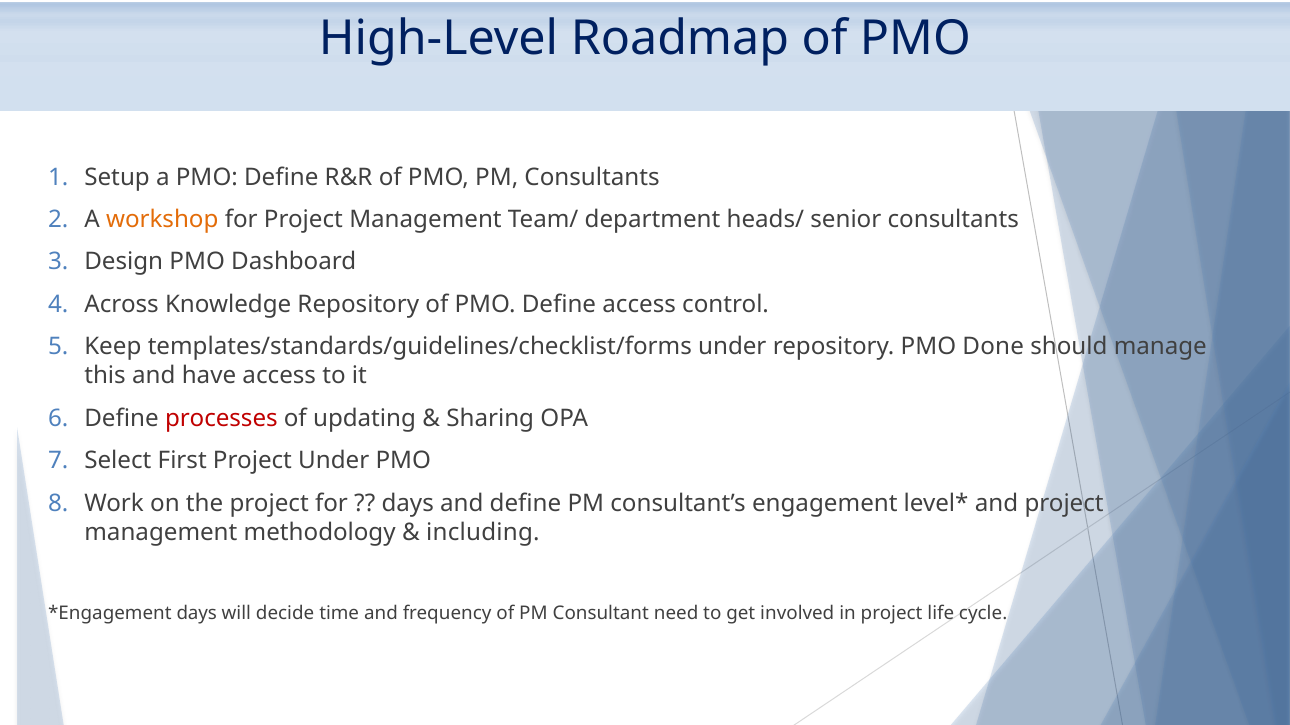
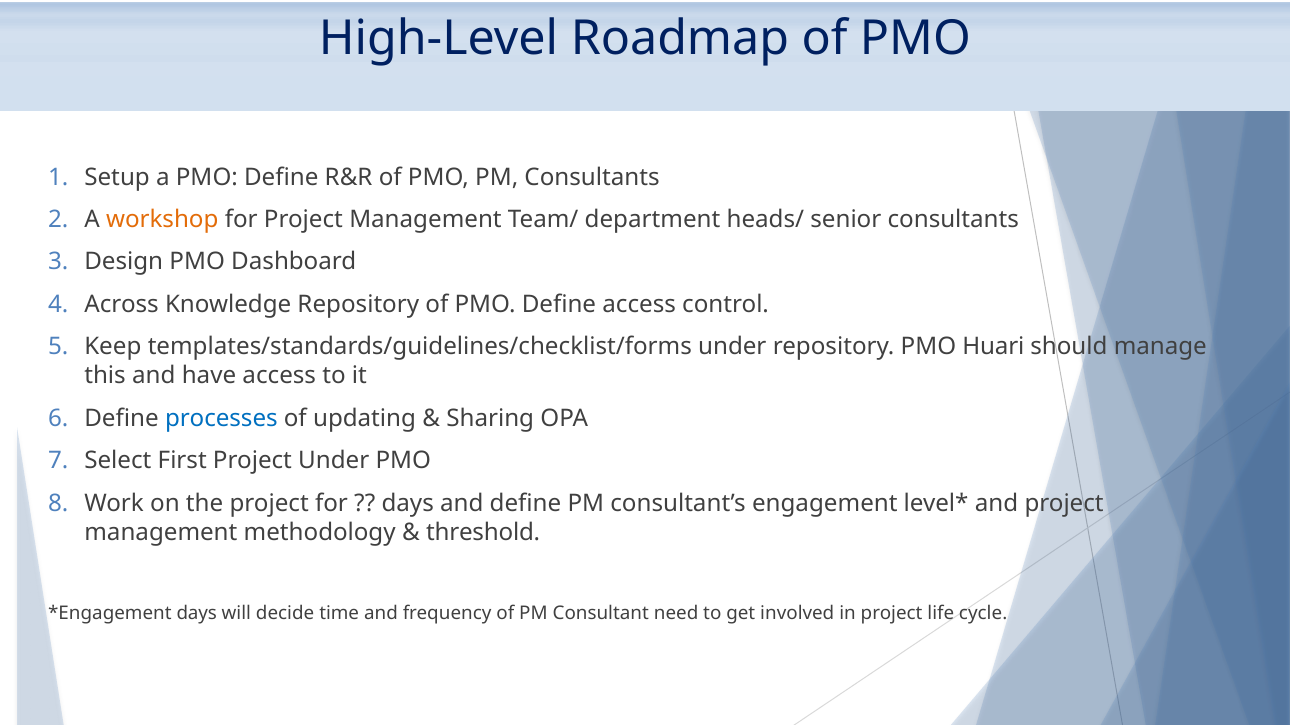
Done: Done -> Huari
processes colour: red -> blue
including: including -> threshold
